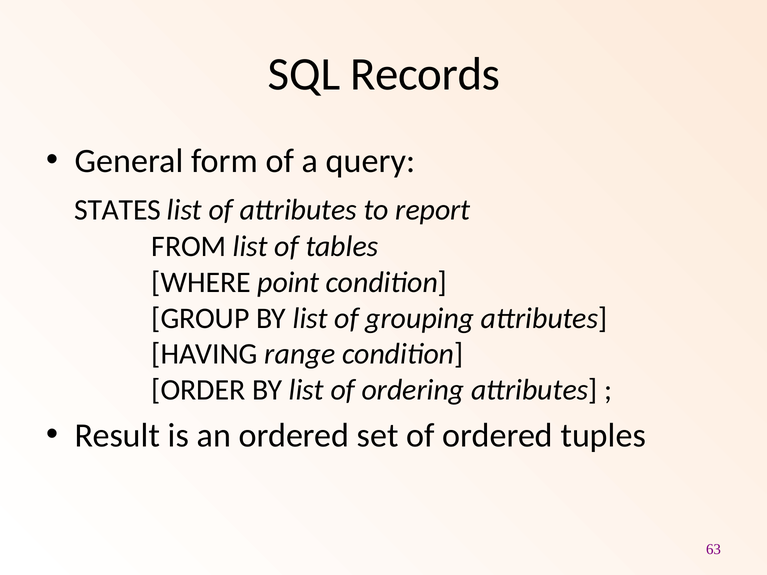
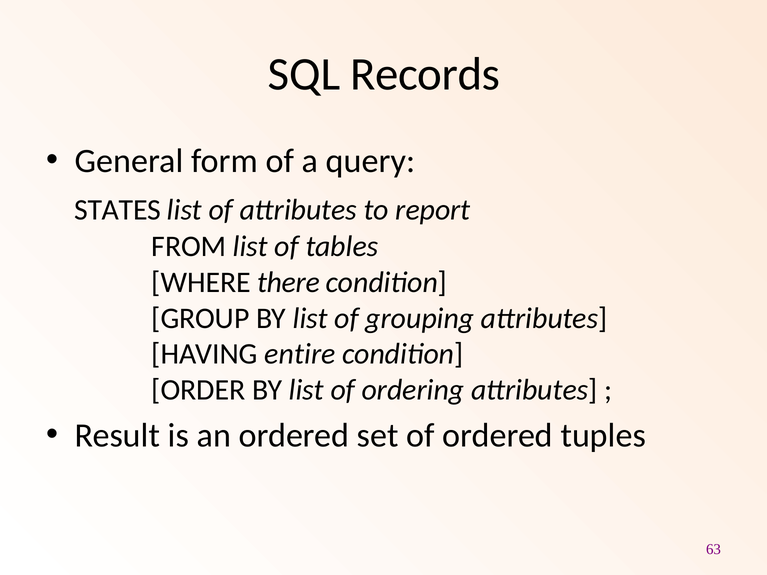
point: point -> there
range: range -> entire
